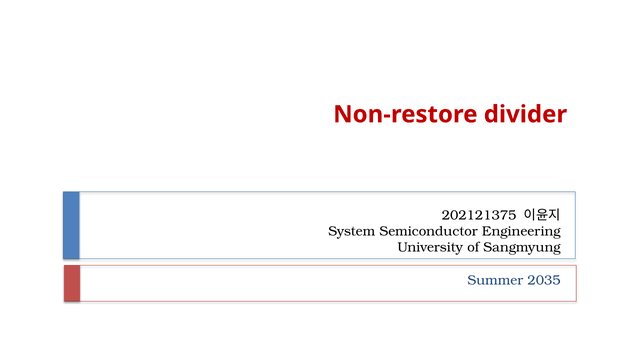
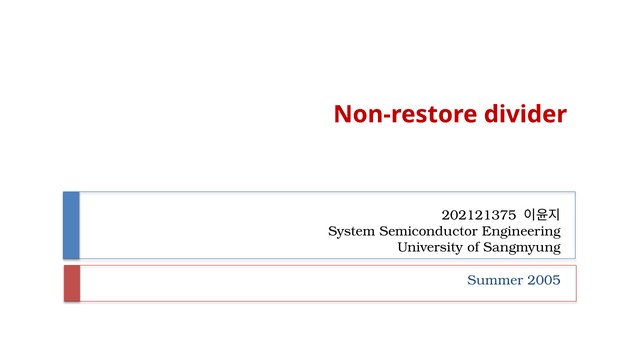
2035: 2035 -> 2005
